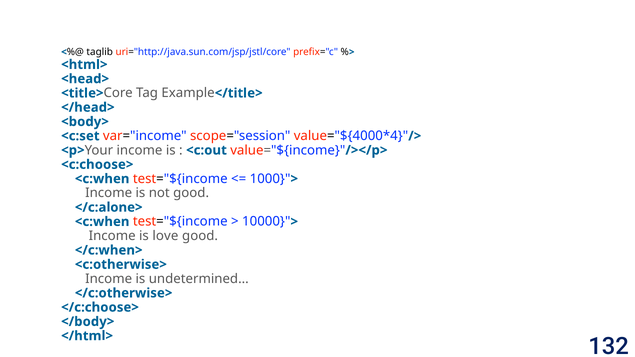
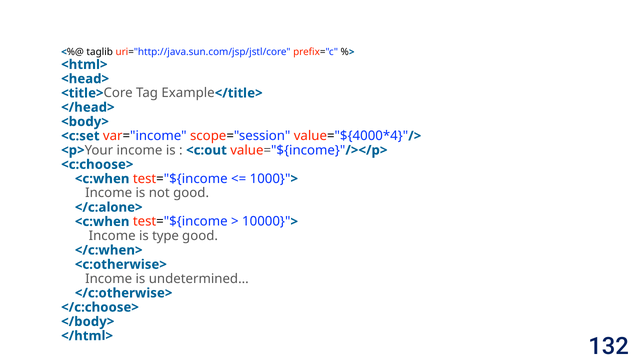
love: love -> type
